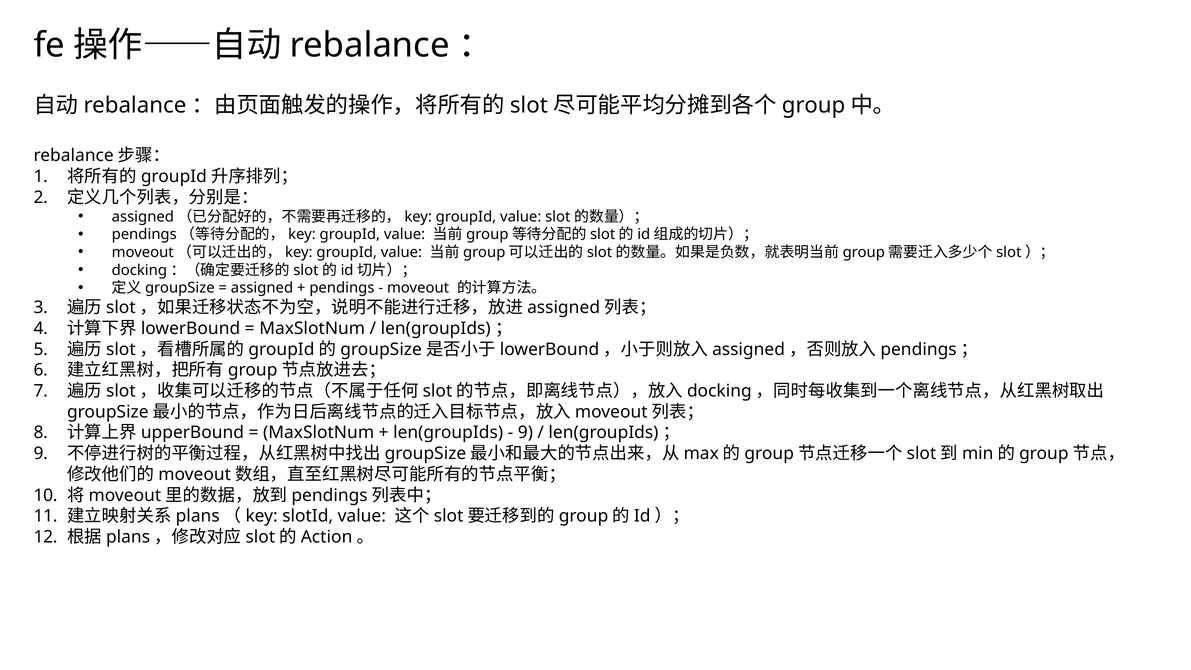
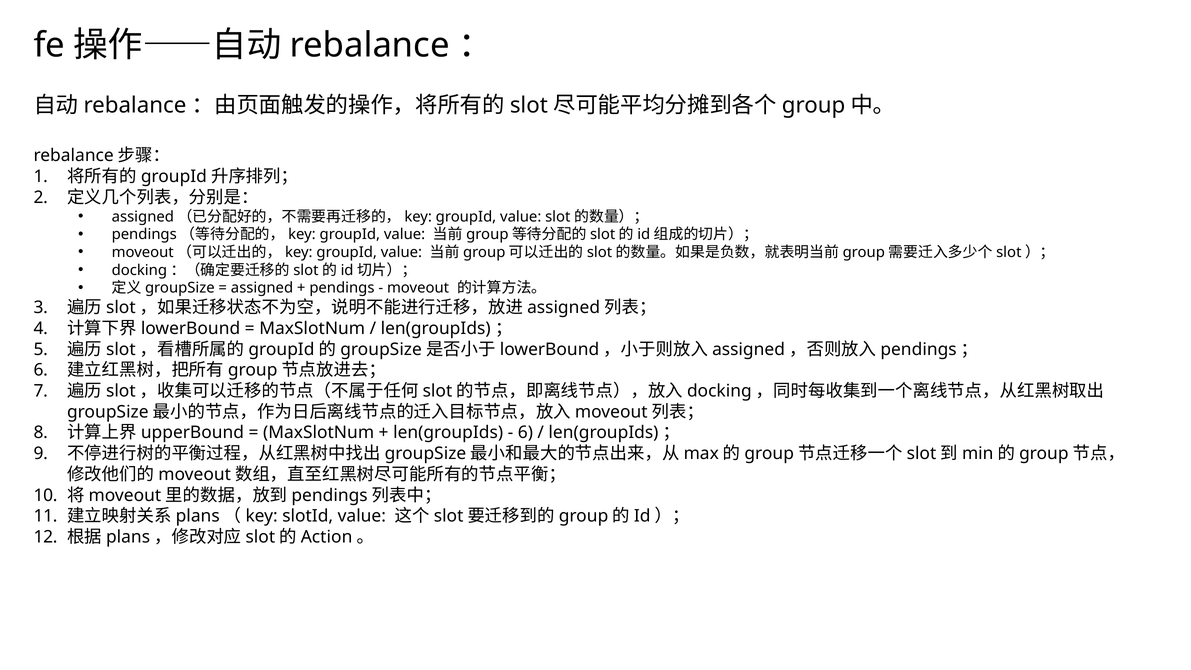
9 at (525, 433): 9 -> 6
